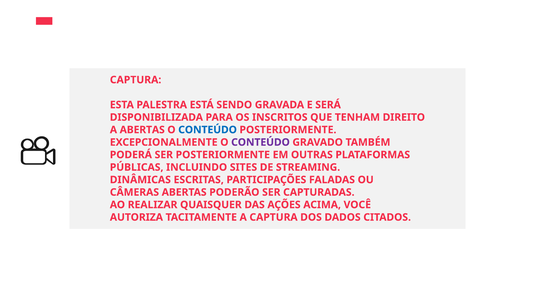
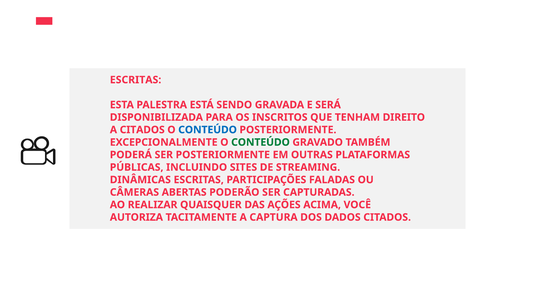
CAPTURA at (136, 80): CAPTURA -> ESCRITAS
A ABERTAS: ABERTAS -> CITADOS
CONTEÚDO at (260, 142) colour: purple -> green
